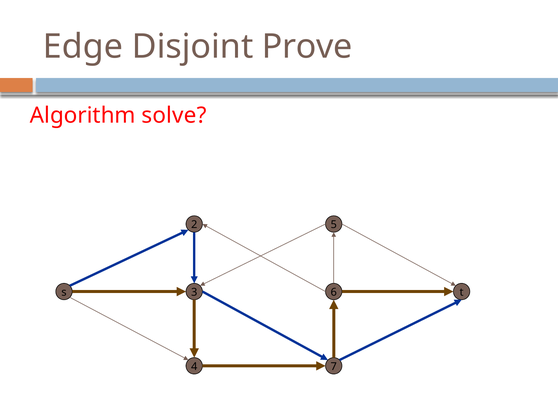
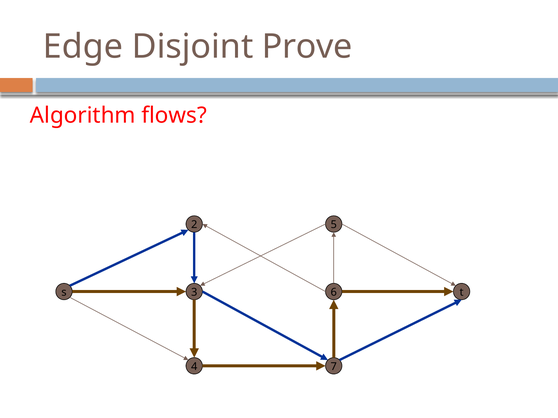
solve: solve -> flows
